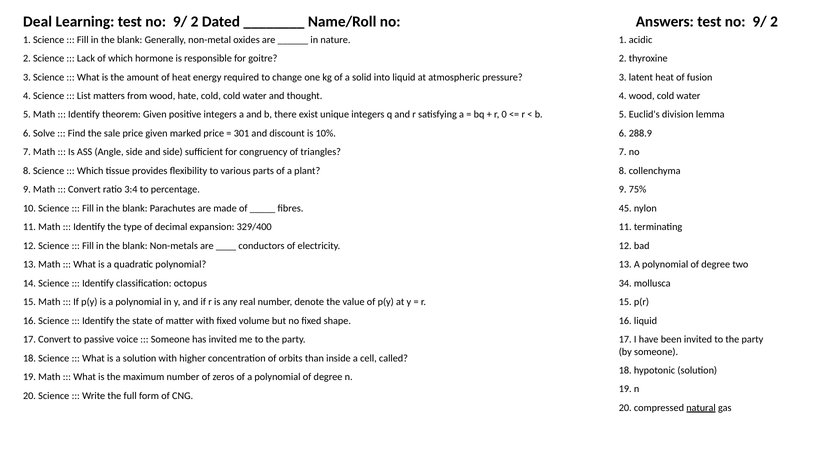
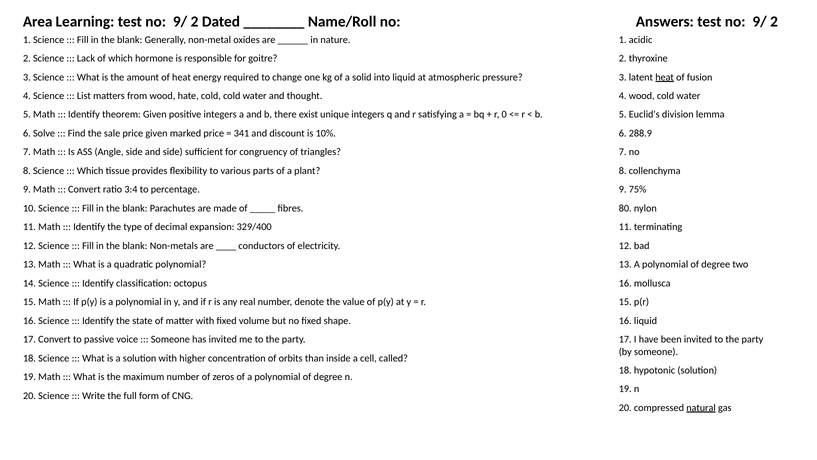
Deal: Deal -> Area
heat at (665, 77) underline: none -> present
301: 301 -> 341
45: 45 -> 80
octopus 34: 34 -> 16
